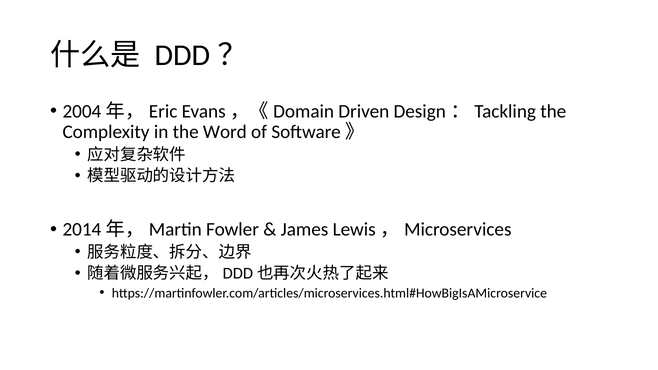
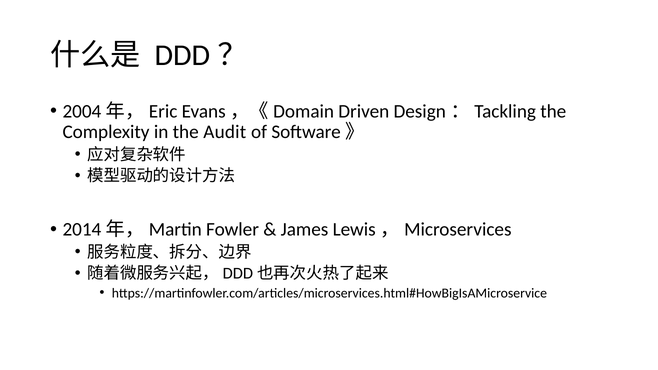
Word: Word -> Audit
